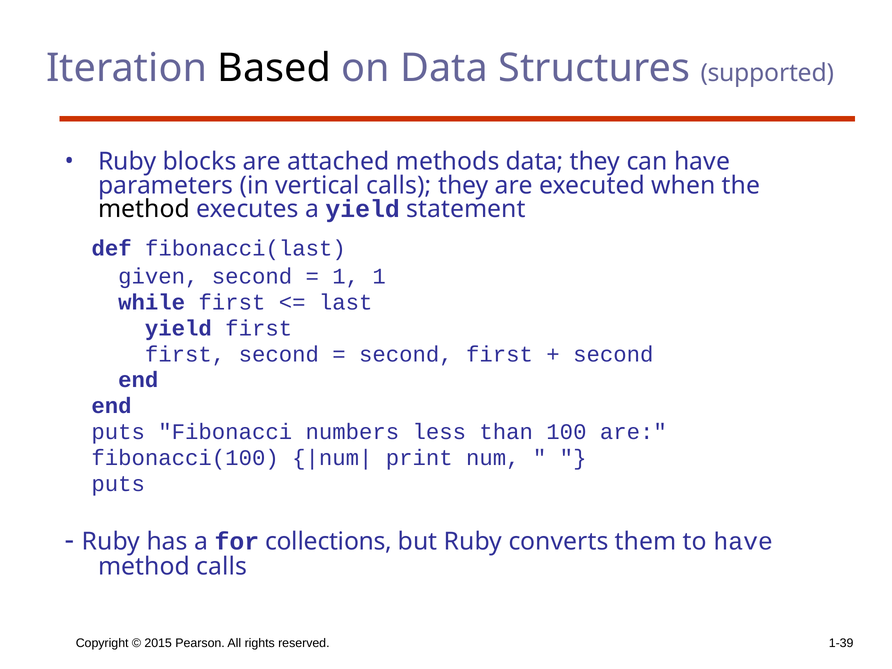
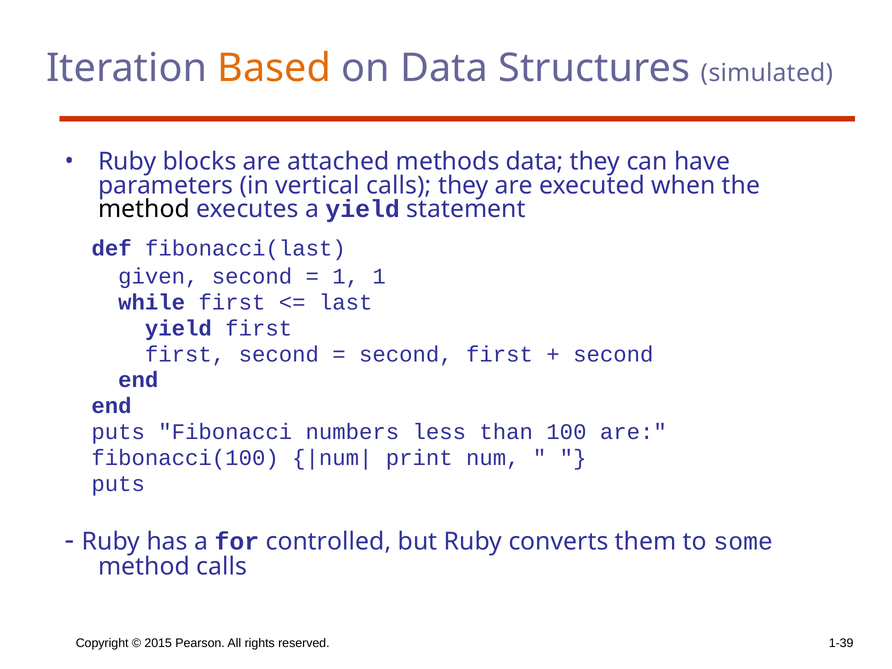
Based colour: black -> orange
supported: supported -> simulated
collections: collections -> controlled
to have: have -> some
